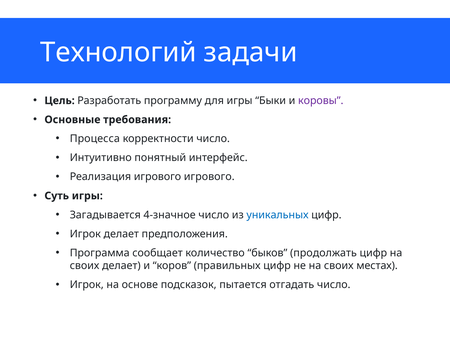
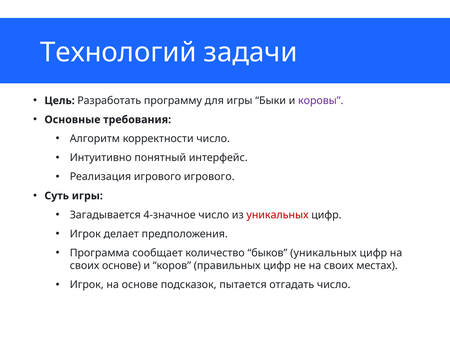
Процесса: Процесса -> Алгоритм
уникальных at (277, 215) colour: blue -> red
быков продолжать: продолжать -> уникальных
своих делает: делает -> основе
